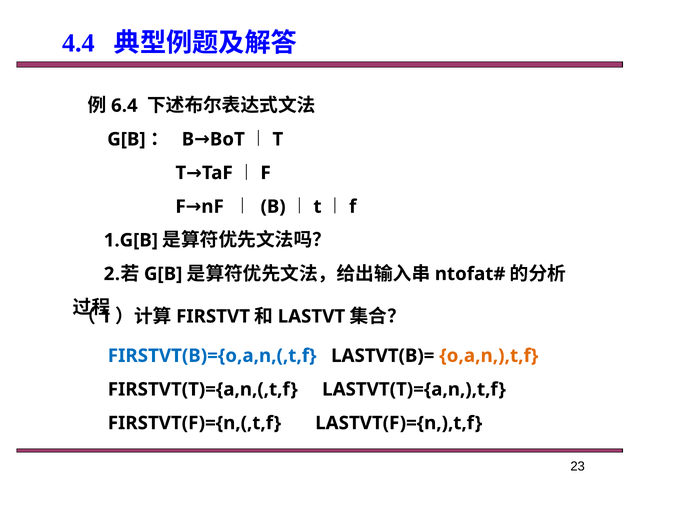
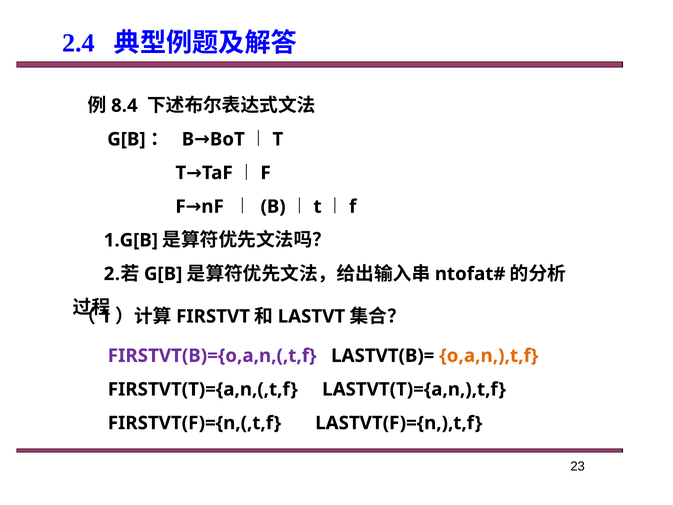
4.4: 4.4 -> 2.4
6.4: 6.4 -> 8.4
FIRSTVT(B)={o,a,n,(,t,f colour: blue -> purple
